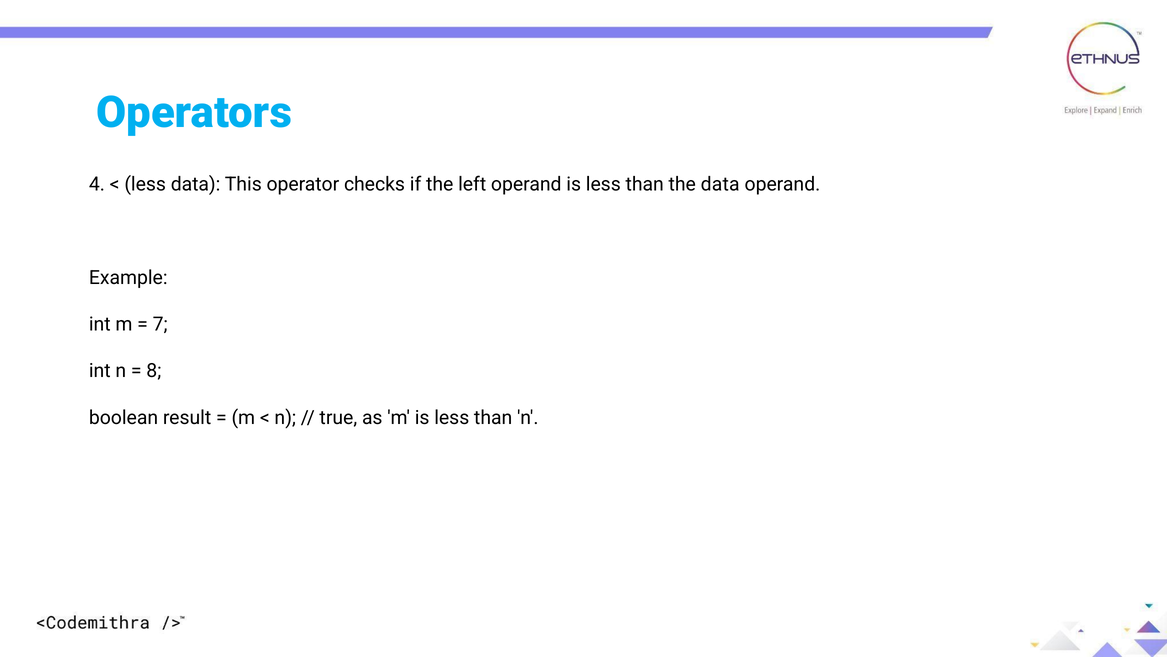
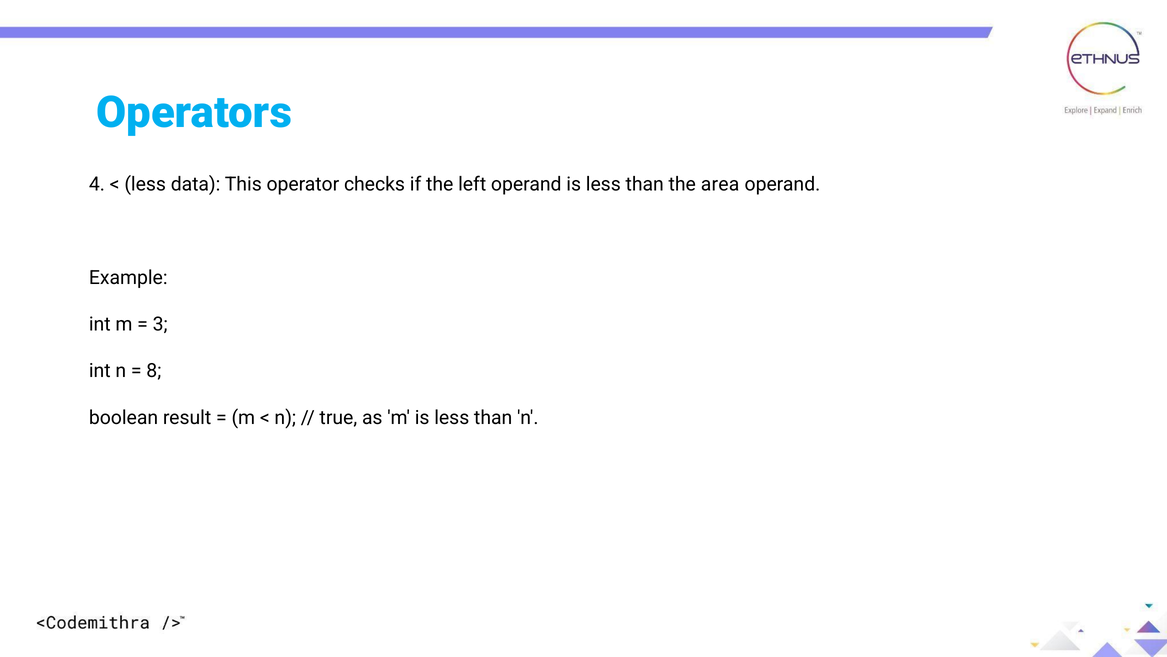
the data: data -> area
7: 7 -> 3
